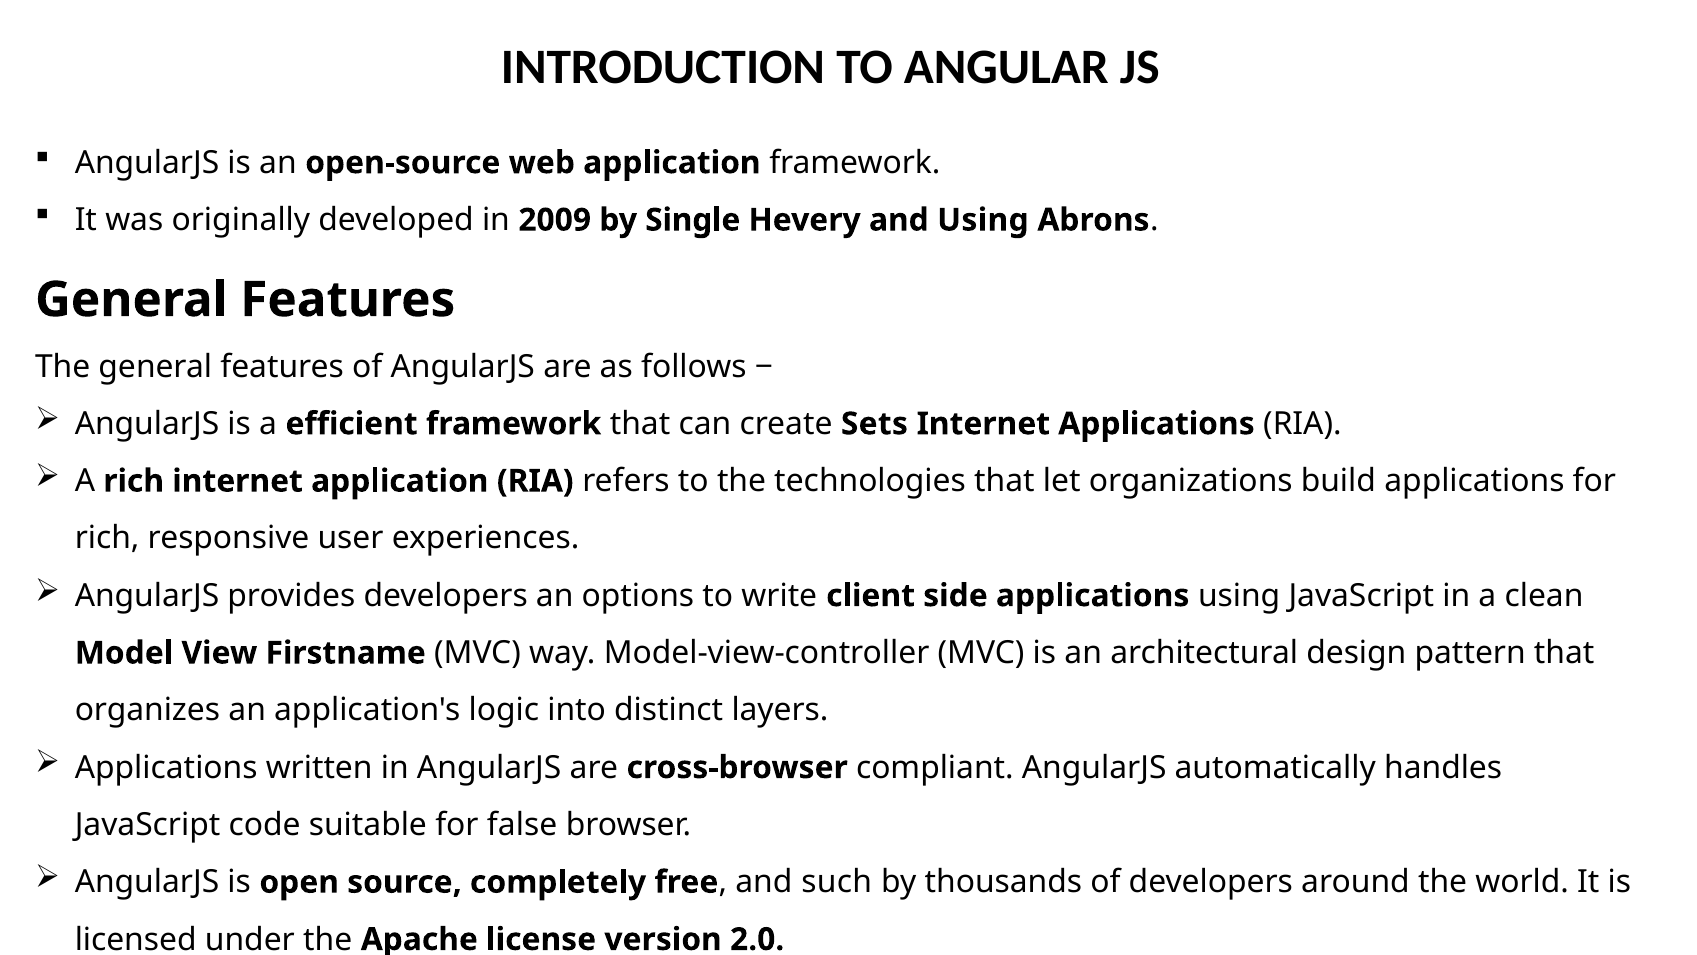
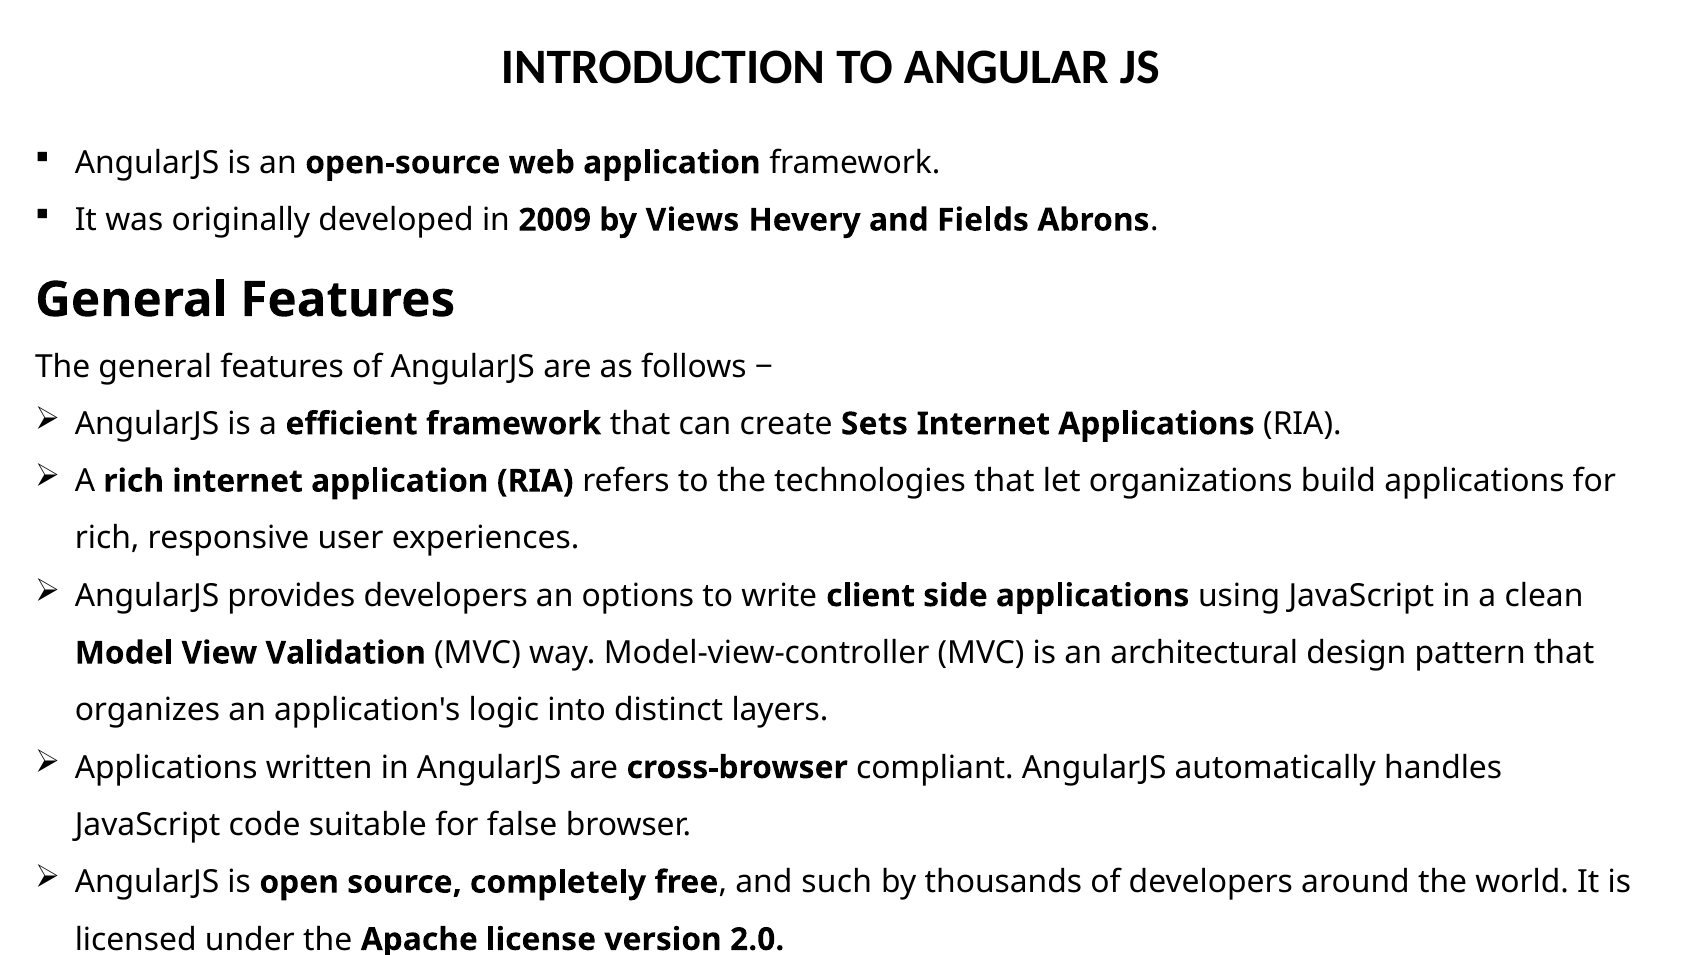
Single: Single -> Views
and Using: Using -> Fields
Firstname: Firstname -> Validation
